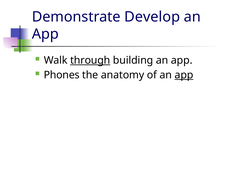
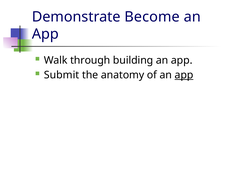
Develop: Develop -> Become
through underline: present -> none
Phones: Phones -> Submit
